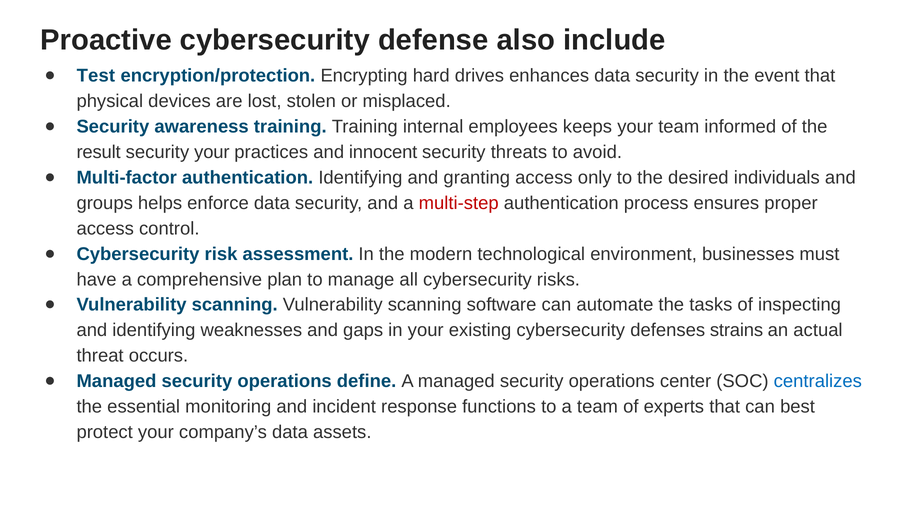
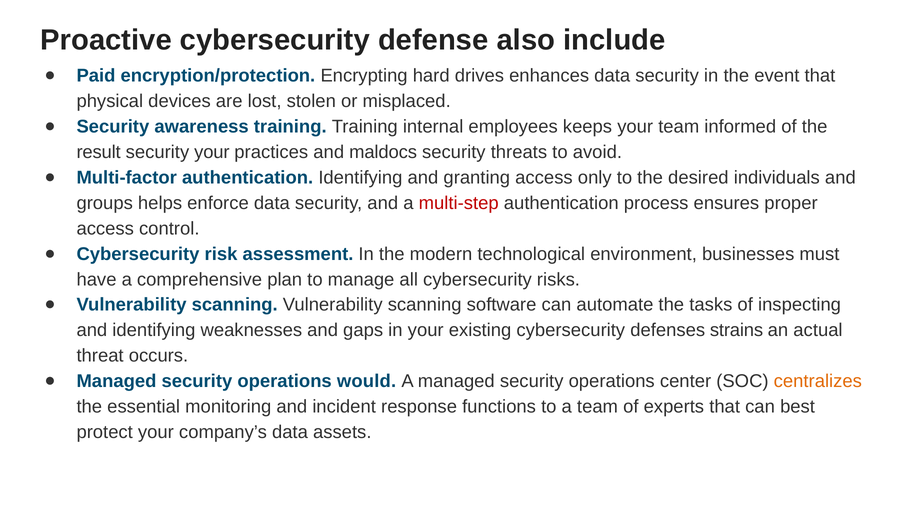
Test: Test -> Paid
innocent: innocent -> maldocs
define: define -> would
centralizes colour: blue -> orange
